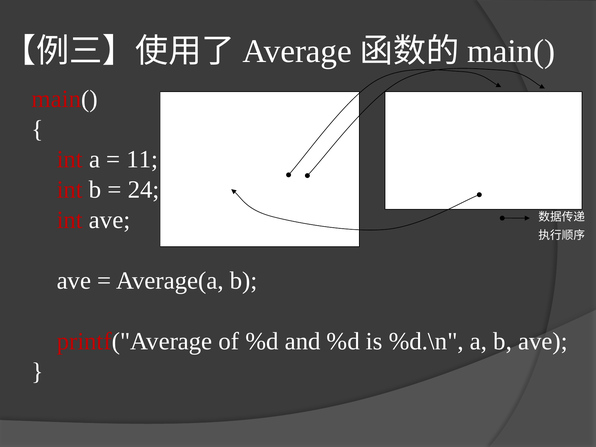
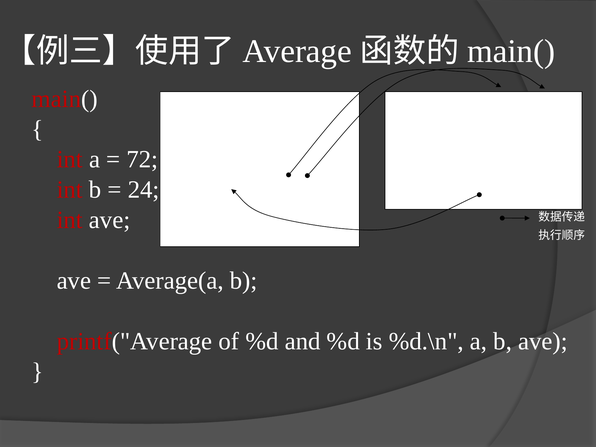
11: 11 -> 72
